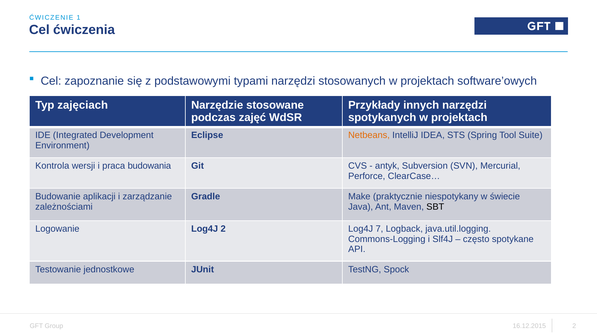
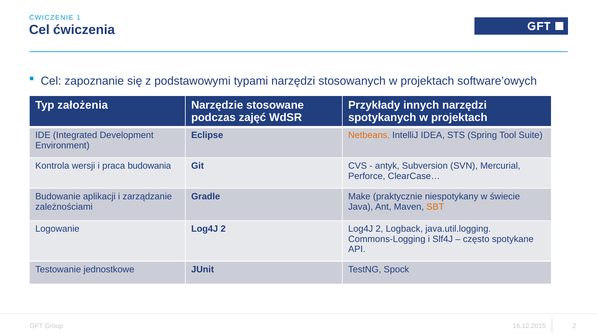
zajęciach: zajęciach -> założenia
SBT colour: black -> orange
2 Log4J 7: 7 -> 2
